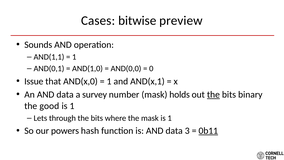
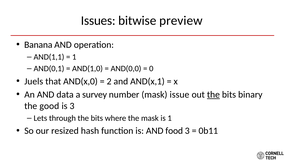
Cases: Cases -> Issues
Sounds: Sounds -> Banana
Issue: Issue -> Juels
1 at (109, 81): 1 -> 2
holds: holds -> issue
1 at (72, 106): 1 -> 3
powers: powers -> resized
is AND data: data -> food
0b11 underline: present -> none
